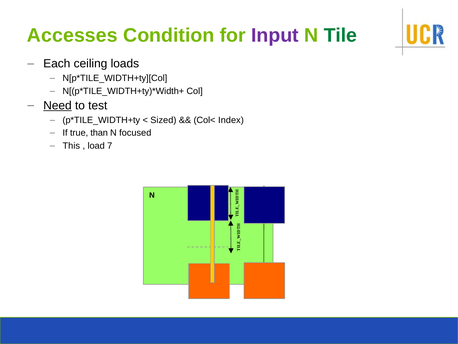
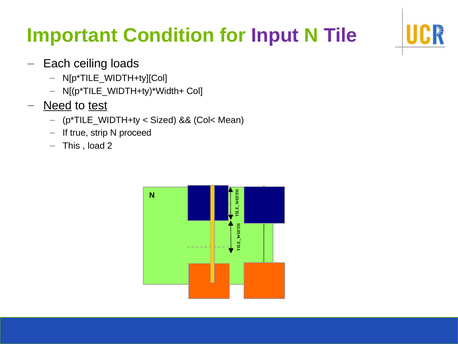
Accesses: Accesses -> Important
Tile colour: green -> purple
test underline: none -> present
Index: Index -> Mean
than: than -> strip
focused: focused -> proceed
7: 7 -> 2
